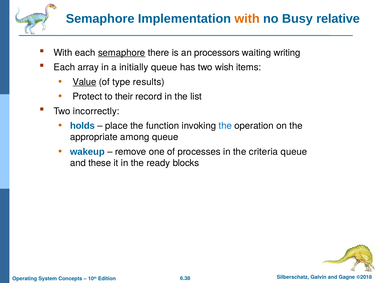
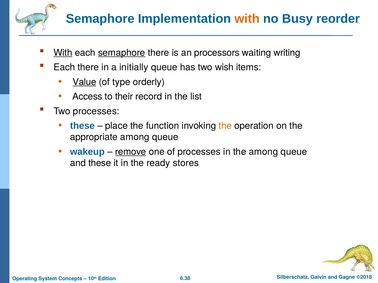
relative: relative -> reorder
With at (63, 53) underline: none -> present
Each array: array -> there
results: results -> orderly
Protect: Protect -> Access
Two incorrectly: incorrectly -> processes
holds at (82, 126): holds -> these
the at (225, 126) colour: blue -> orange
remove underline: none -> present
the criteria: criteria -> among
blocks: blocks -> stores
